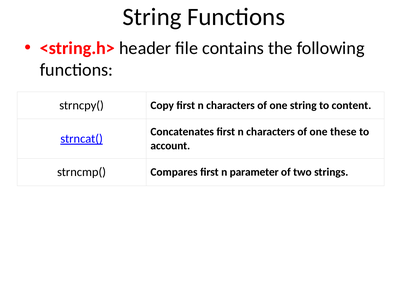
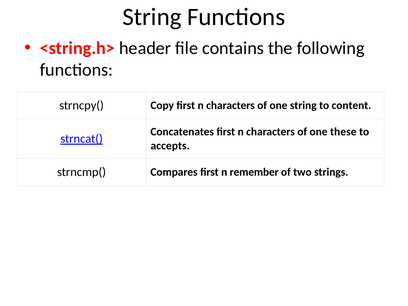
account: account -> accepts
parameter: parameter -> remember
